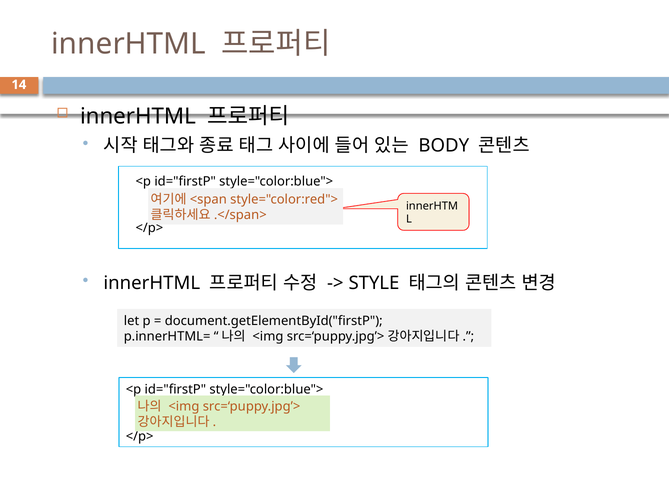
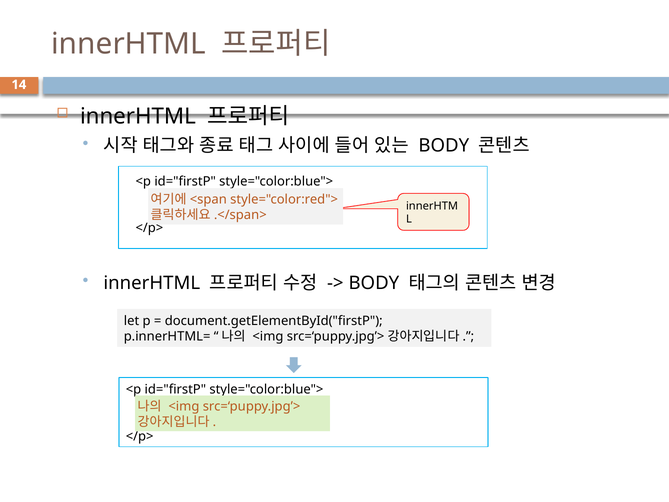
STYLE at (374, 283): STYLE -> BODY
